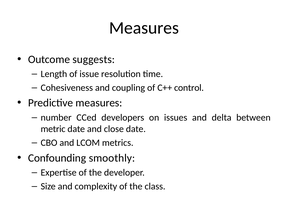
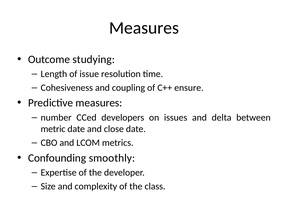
suggests: suggests -> studying
control: control -> ensure
